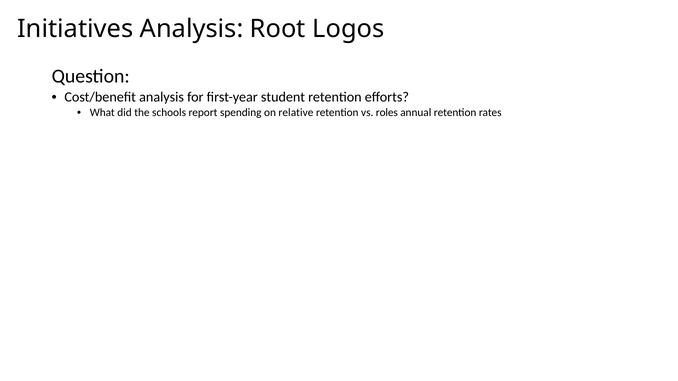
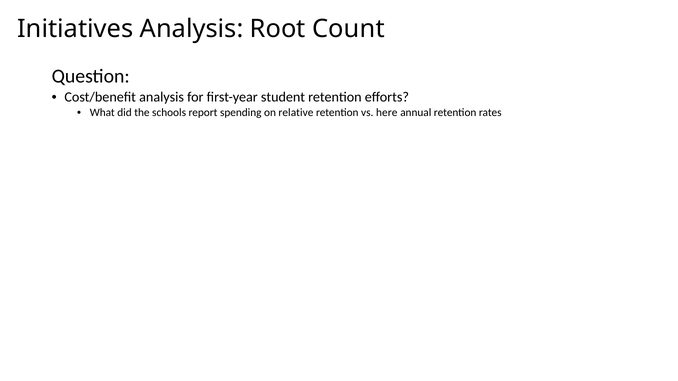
Logos: Logos -> Count
roles: roles -> here
